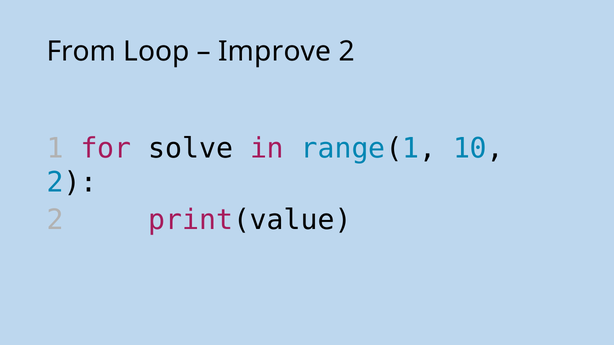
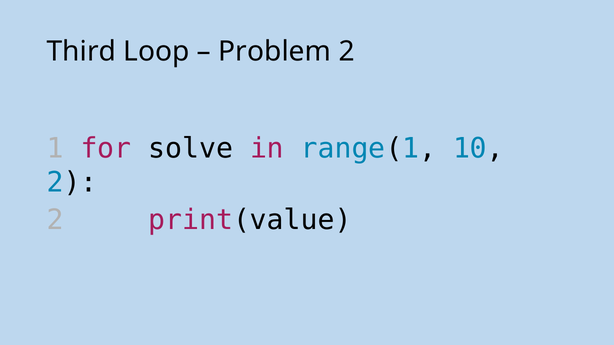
From: From -> Third
Improve: Improve -> Problem
